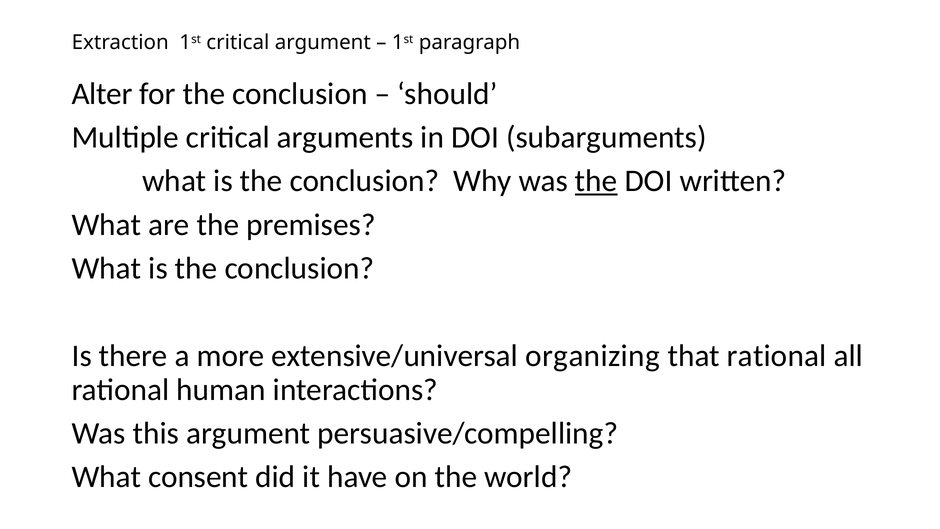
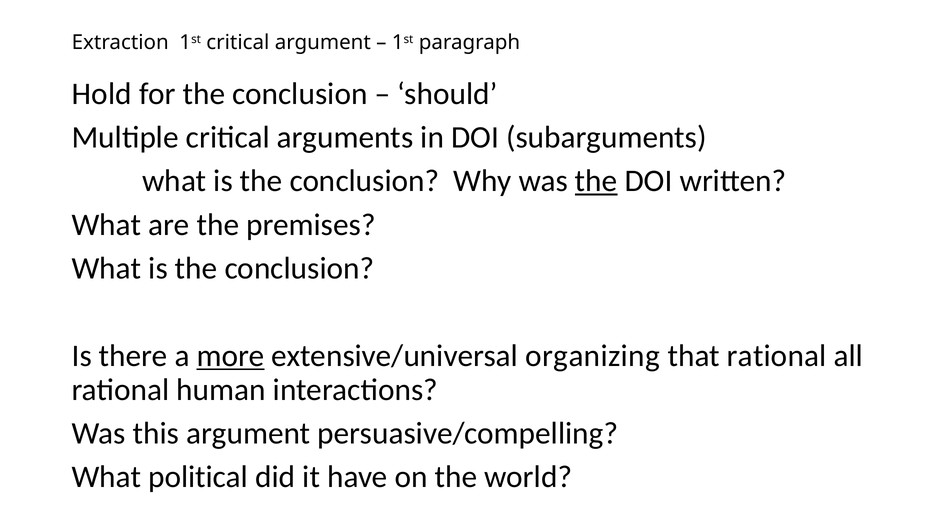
Alter: Alter -> Hold
more underline: none -> present
consent: consent -> political
